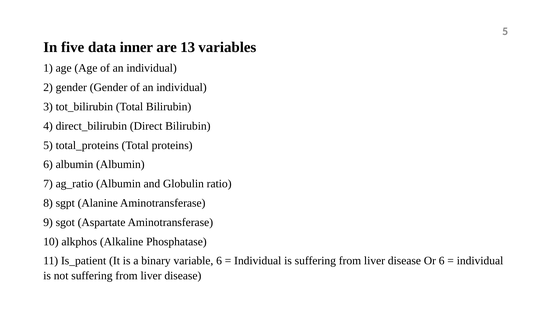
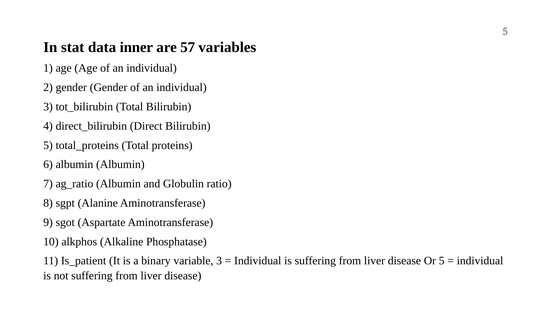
five: five -> stat
13: 13 -> 57
variable 6: 6 -> 3
Or 6: 6 -> 5
